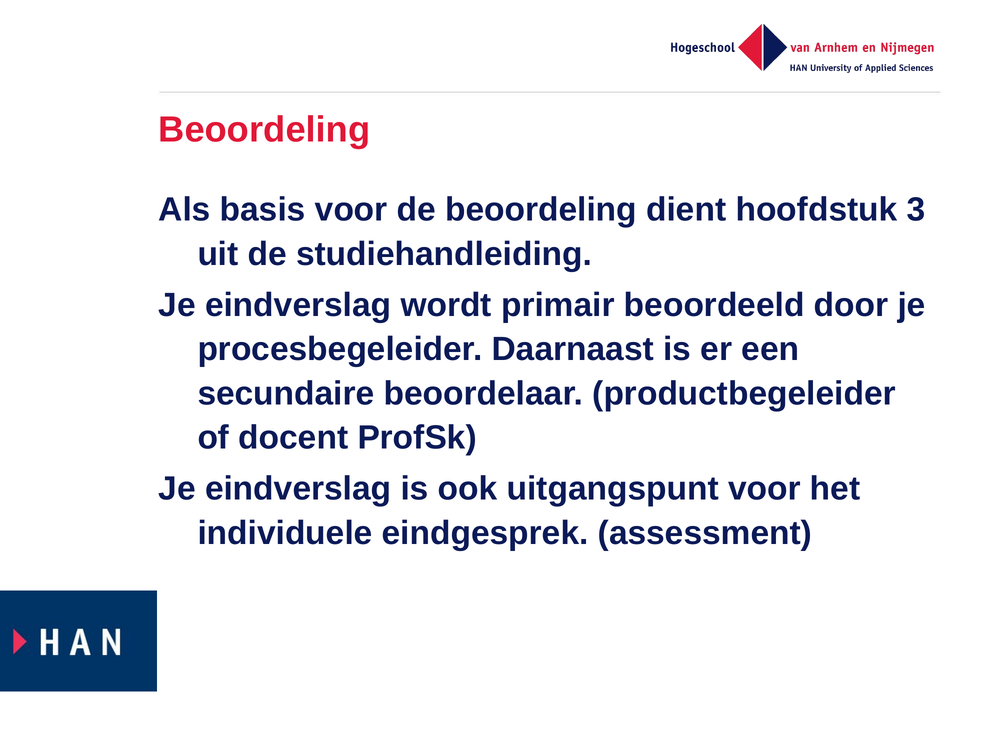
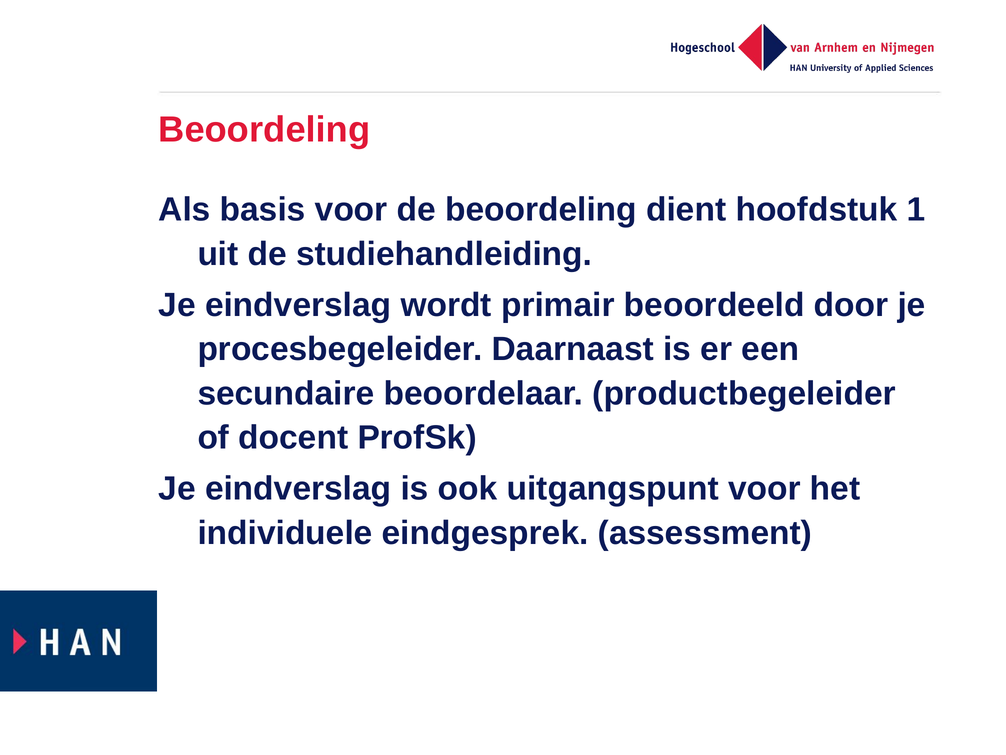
3: 3 -> 1
